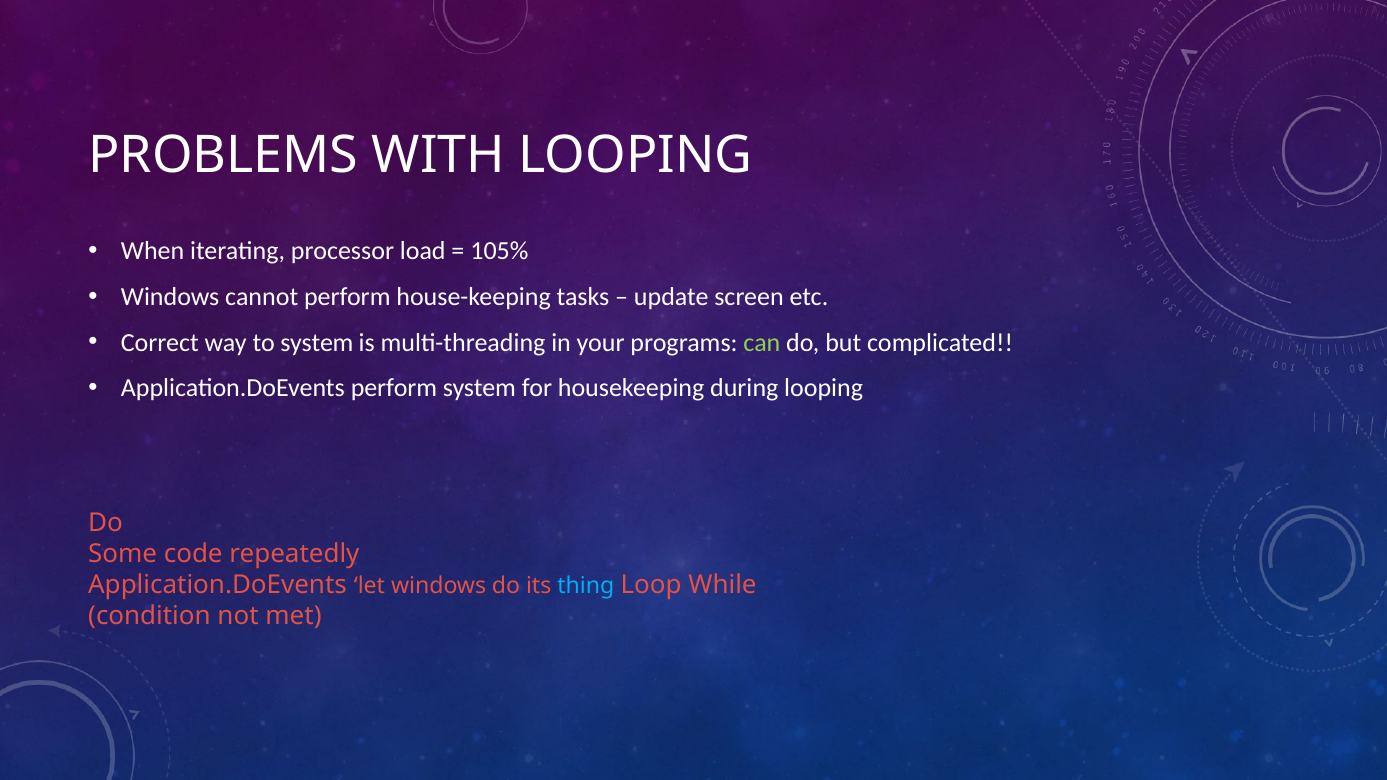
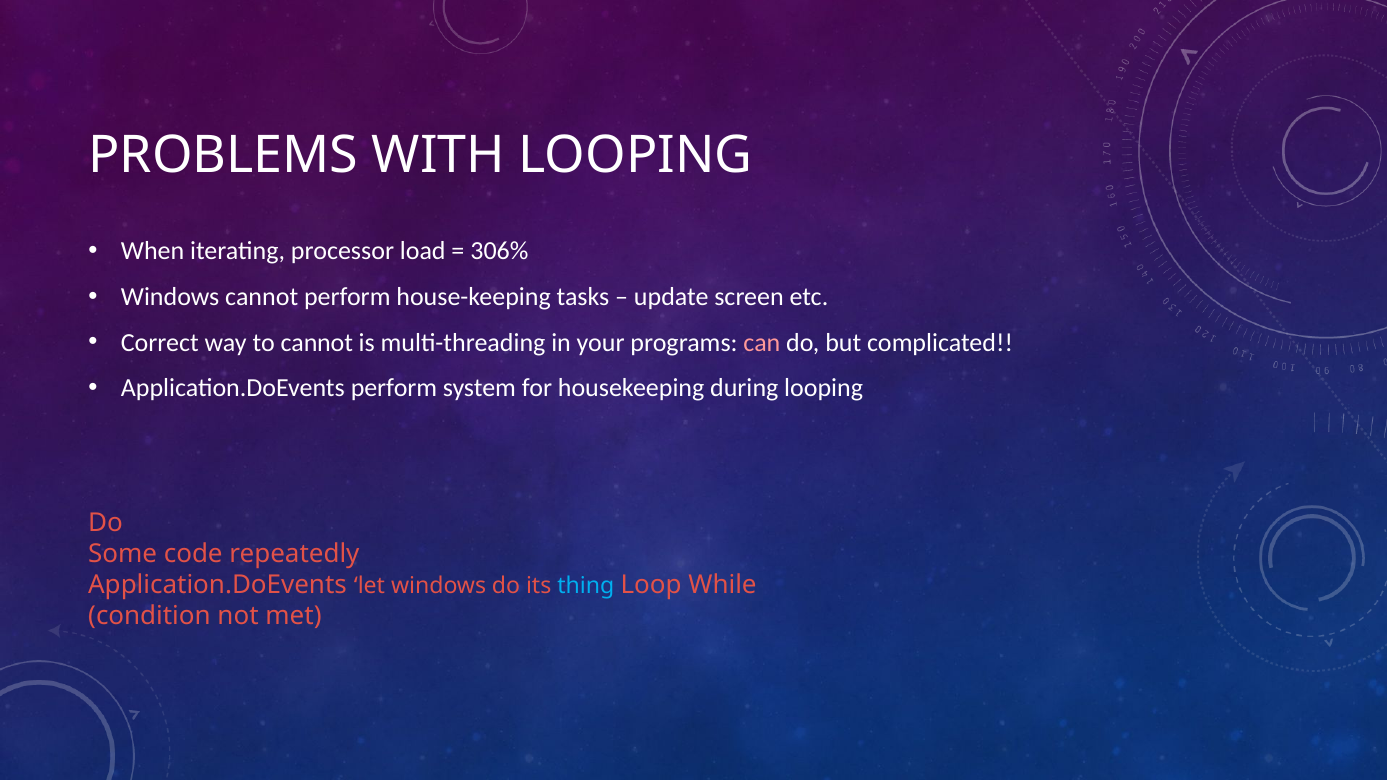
105%: 105% -> 306%
to system: system -> cannot
can colour: light green -> pink
